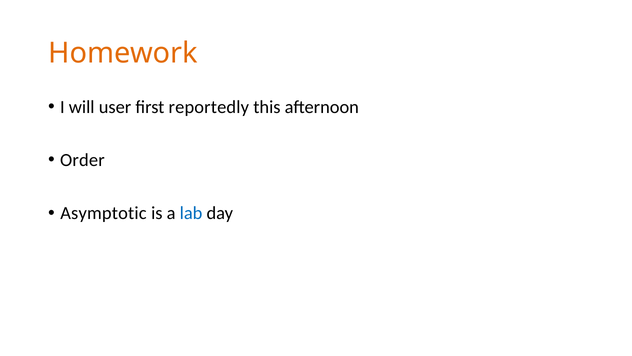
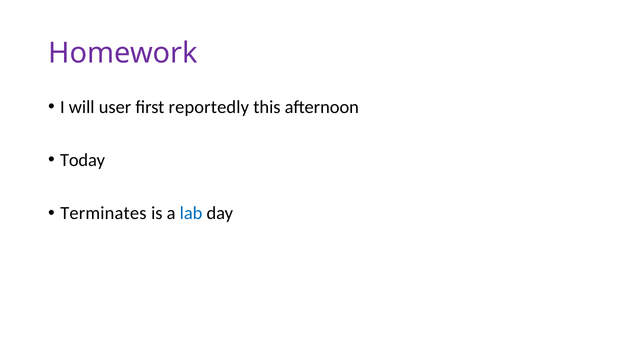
Homework colour: orange -> purple
Order: Order -> Today
Asymptotic: Asymptotic -> Terminates
